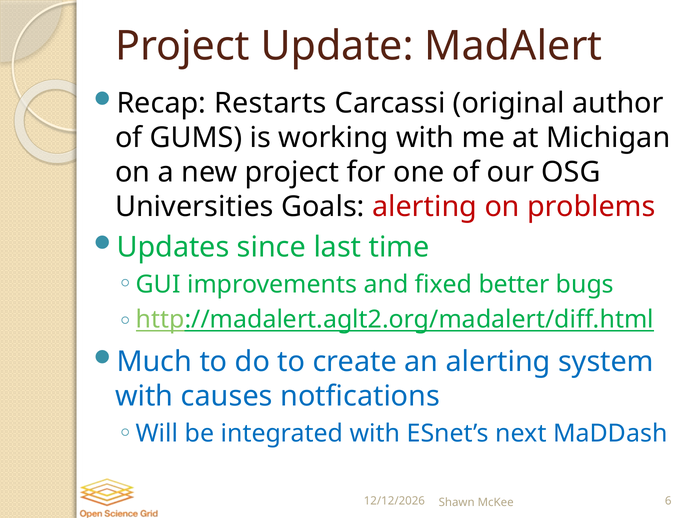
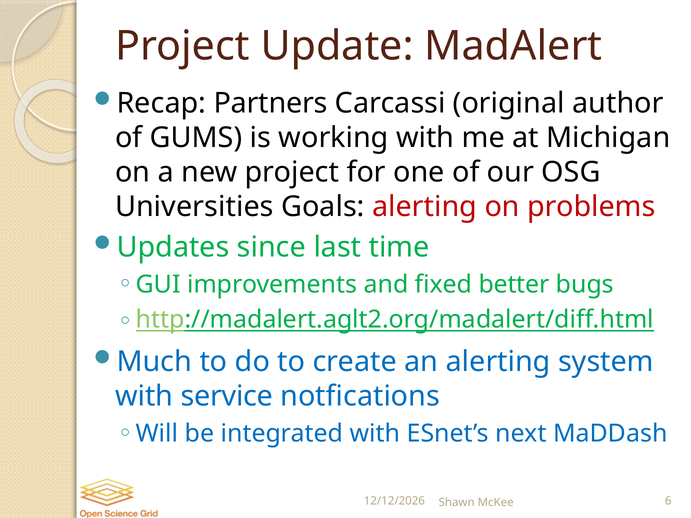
Restarts: Restarts -> Partners
causes: causes -> service
